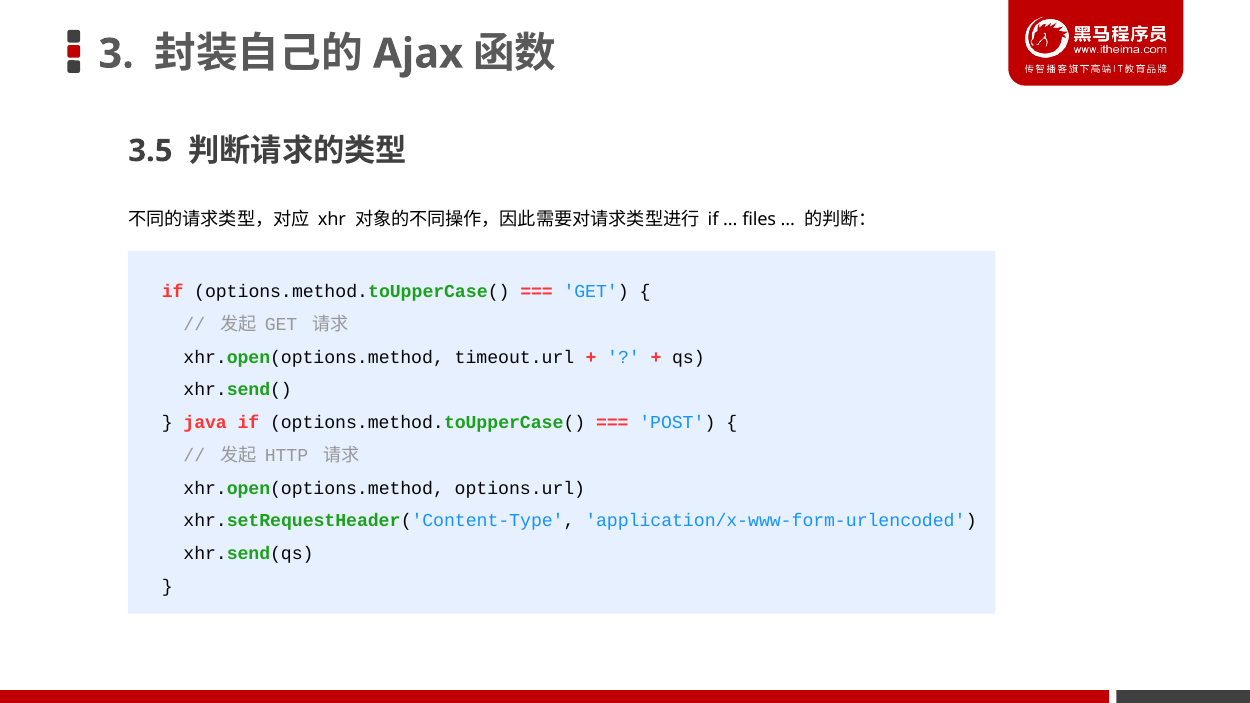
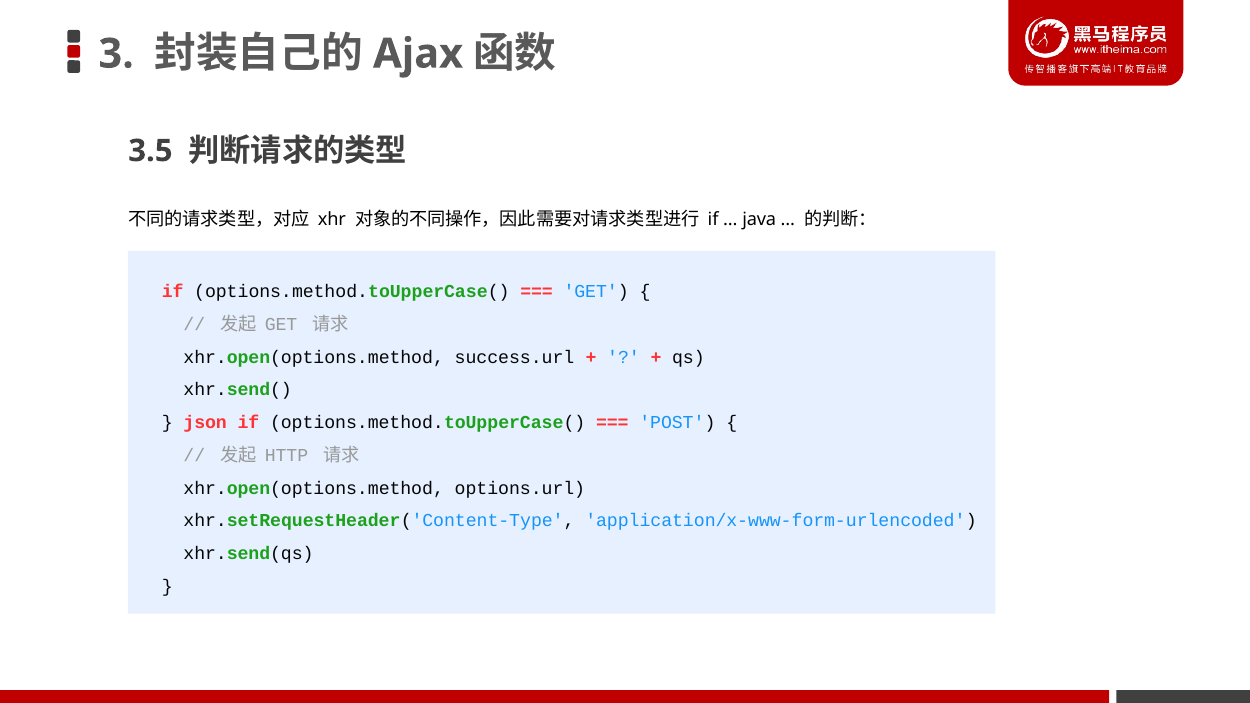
files: files -> java
timeout.url: timeout.url -> success.url
java: java -> json
